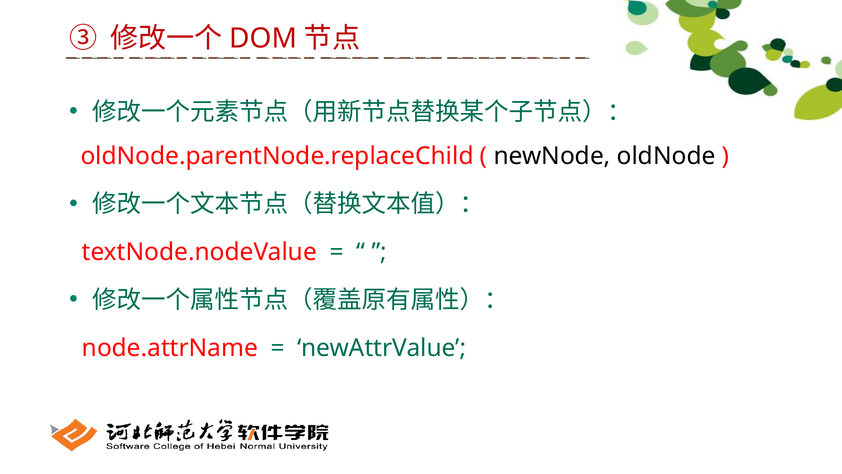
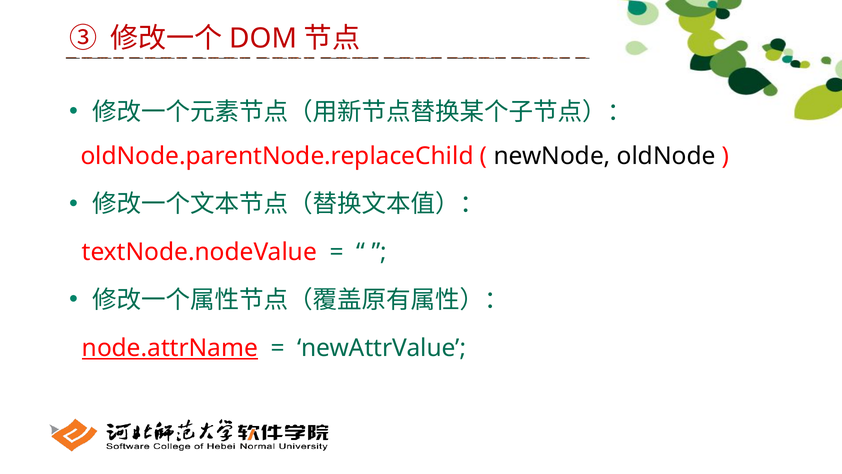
node.attrName underline: none -> present
